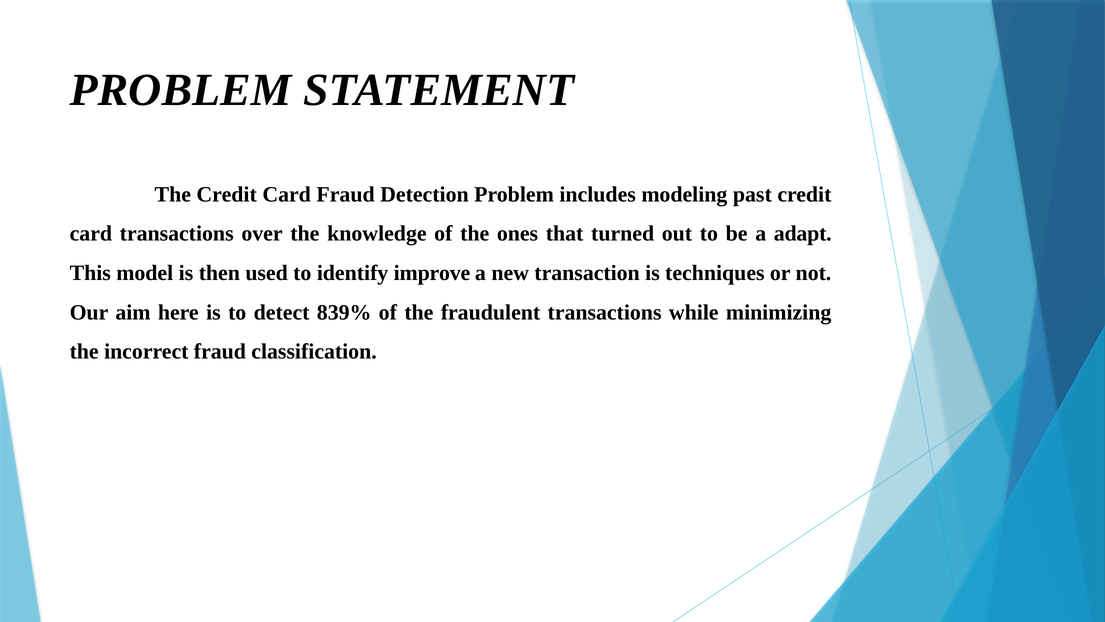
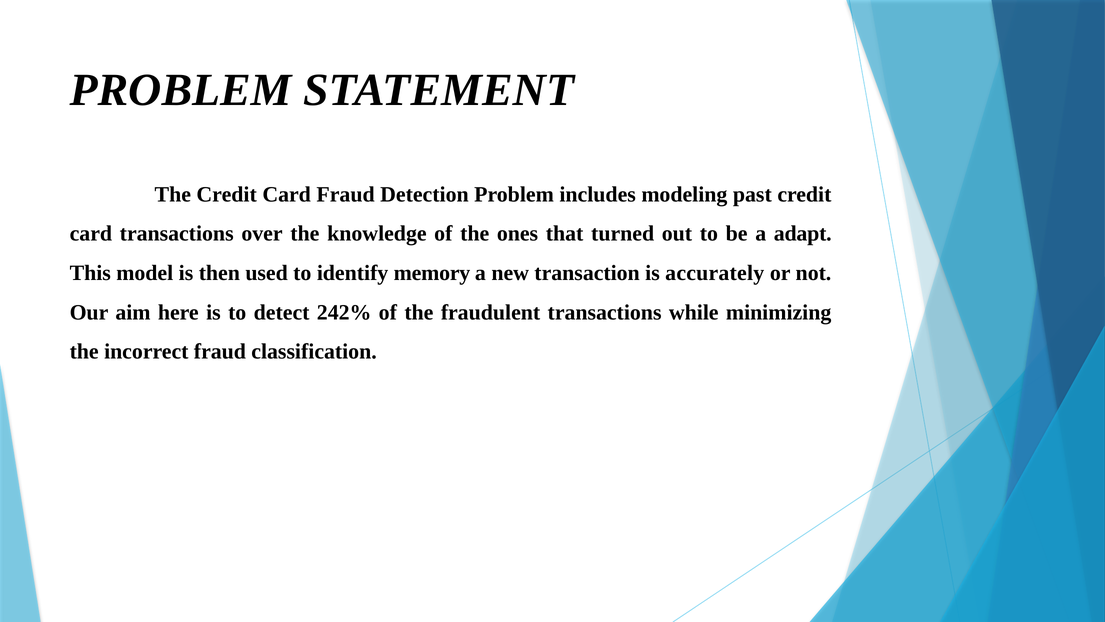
improve: improve -> memory
techniques: techniques -> accurately
839%: 839% -> 242%
